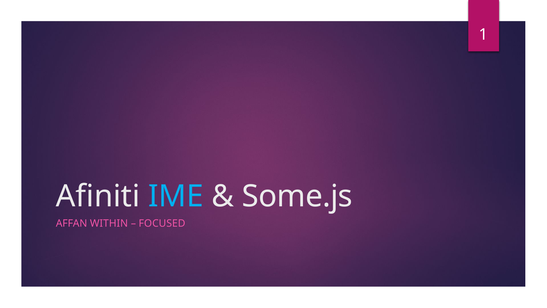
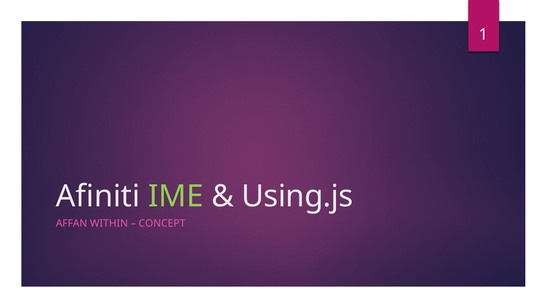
IME colour: light blue -> light green
Some.js: Some.js -> Using.js
FOCUSED: FOCUSED -> CONCEPT
